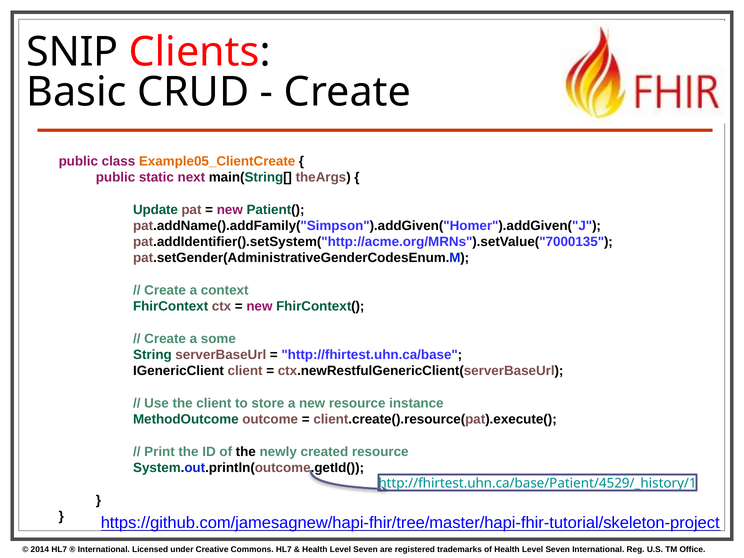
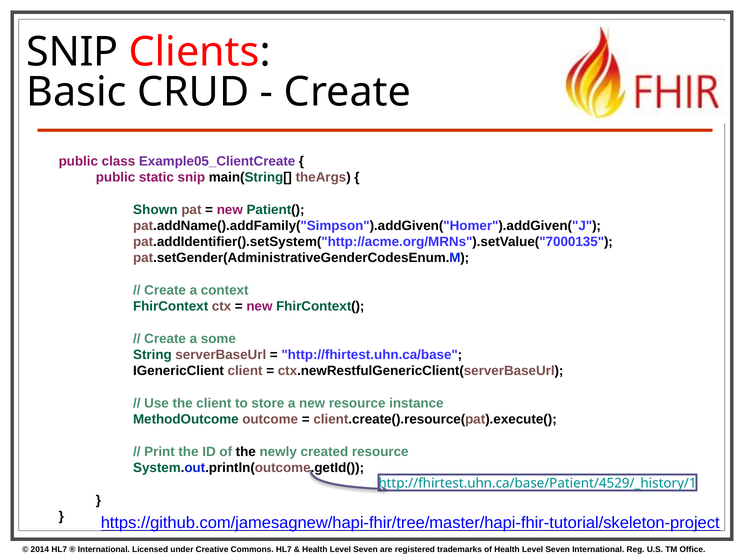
Example05_ClientCreate colour: orange -> purple
static next: next -> snip
Update: Update -> Shown
